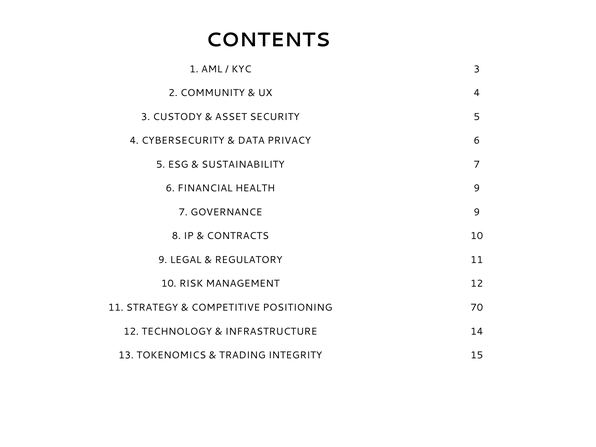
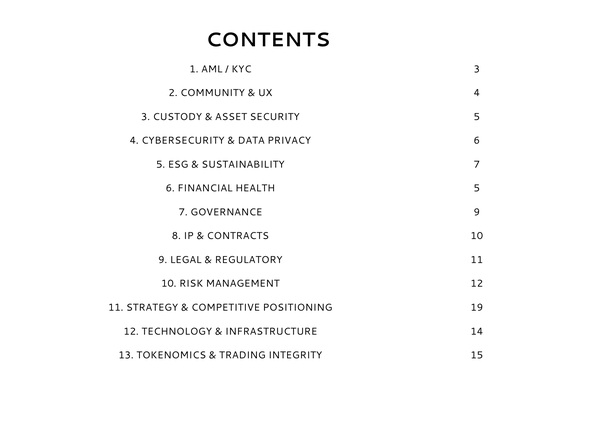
HEALTH 9: 9 -> 5
70: 70 -> 19
